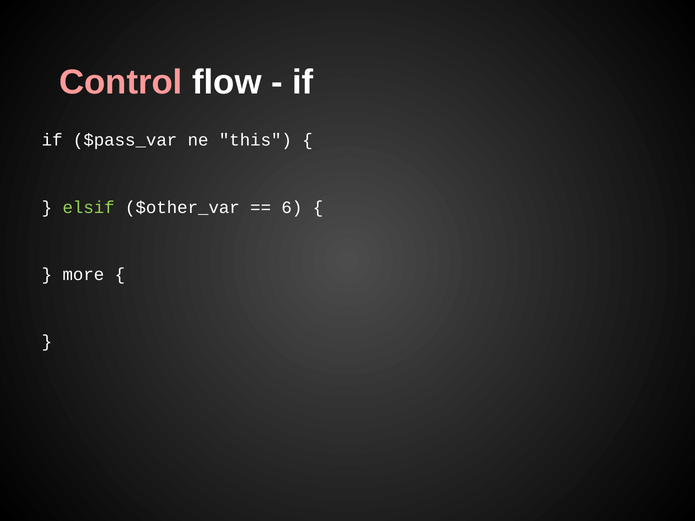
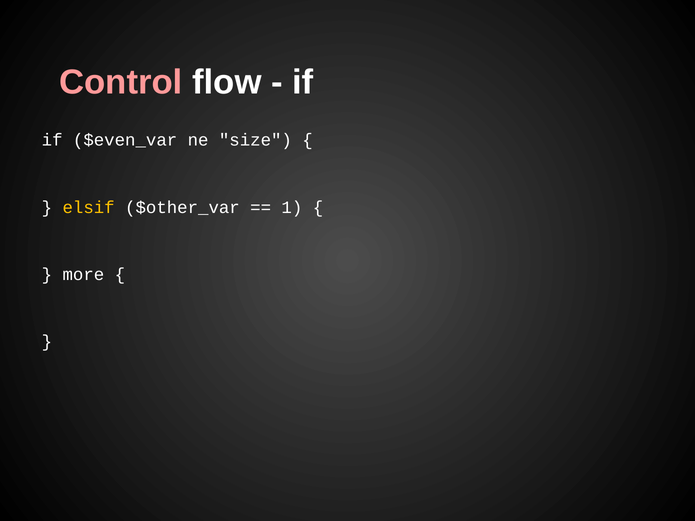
$pass_var: $pass_var -> $even_var
this: this -> size
elsif colour: light green -> yellow
6: 6 -> 1
